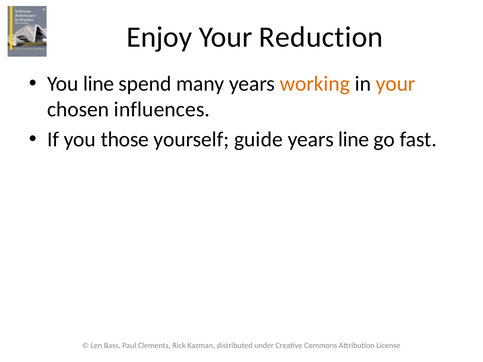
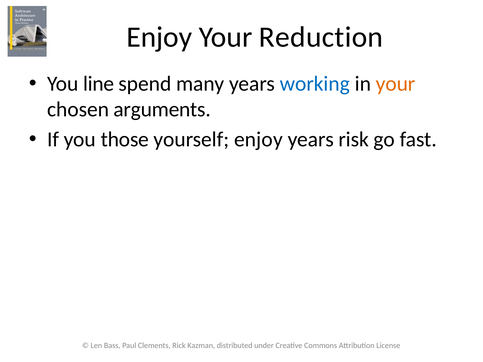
working colour: orange -> blue
influences: influences -> arguments
yourself guide: guide -> enjoy
years line: line -> risk
